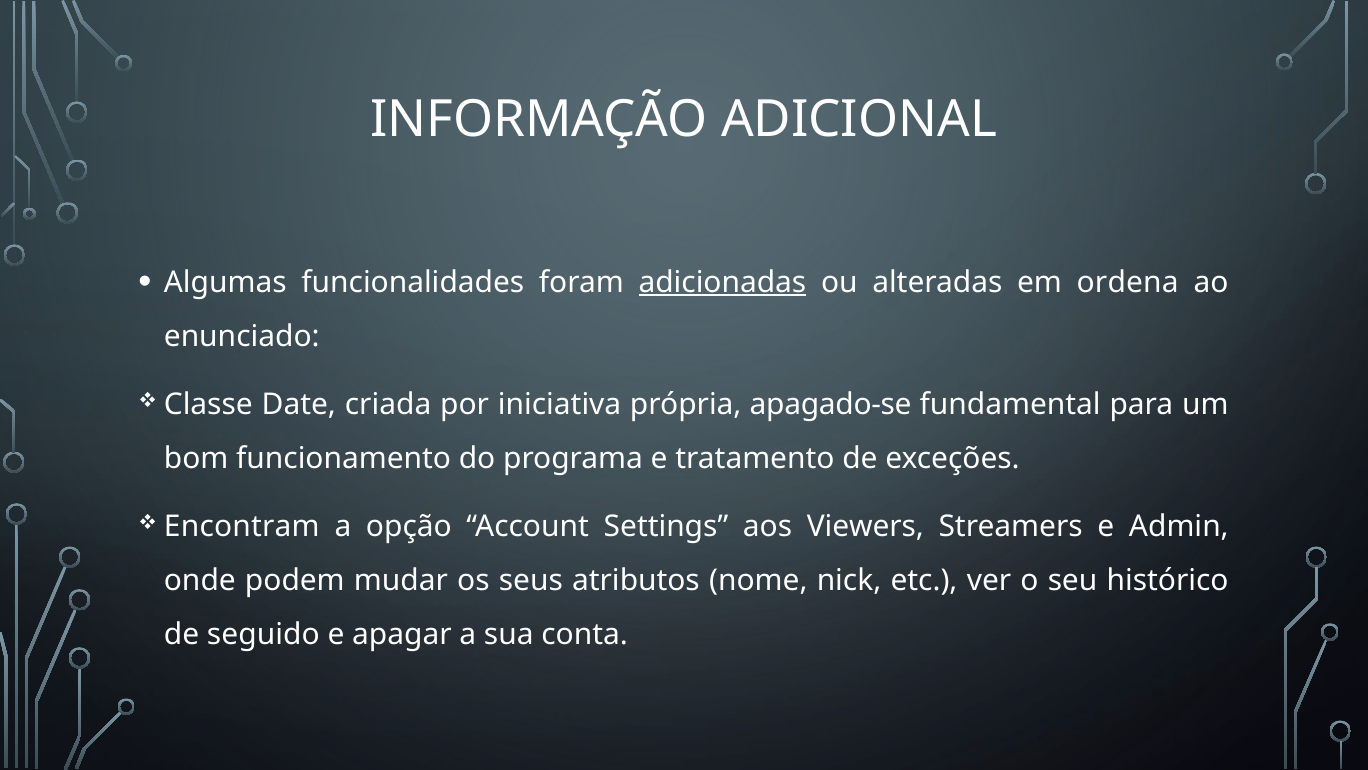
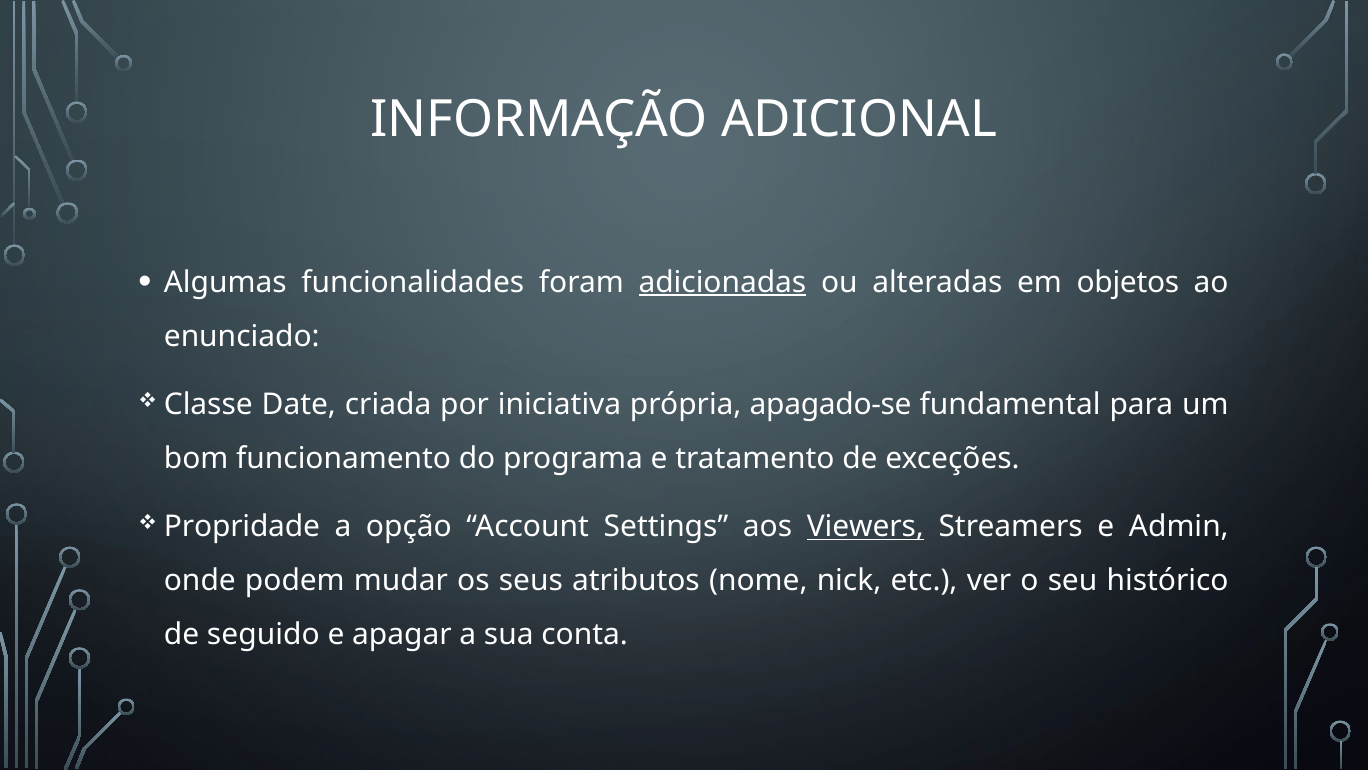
ordena: ordena -> objetos
Encontram: Encontram -> Propridade
Viewers underline: none -> present
